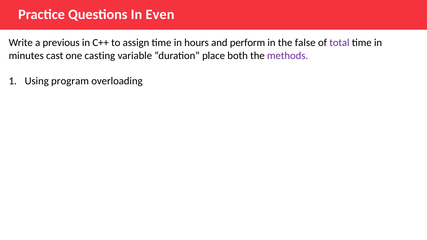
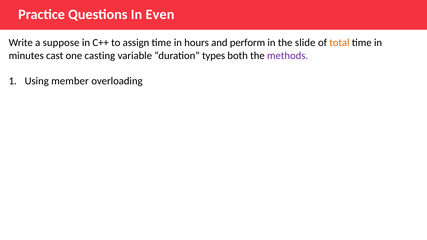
previous: previous -> suppose
false: false -> slide
total colour: purple -> orange
place: place -> types
program: program -> member
